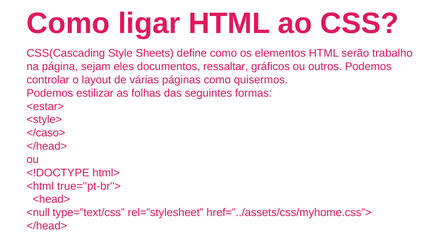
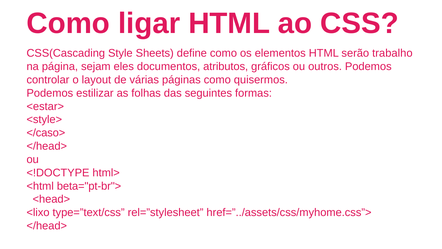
ressaltar: ressaltar -> atributos
true="pt-br">: true="pt-br"> -> beta="pt-br">
<null: <null -> <lixo
